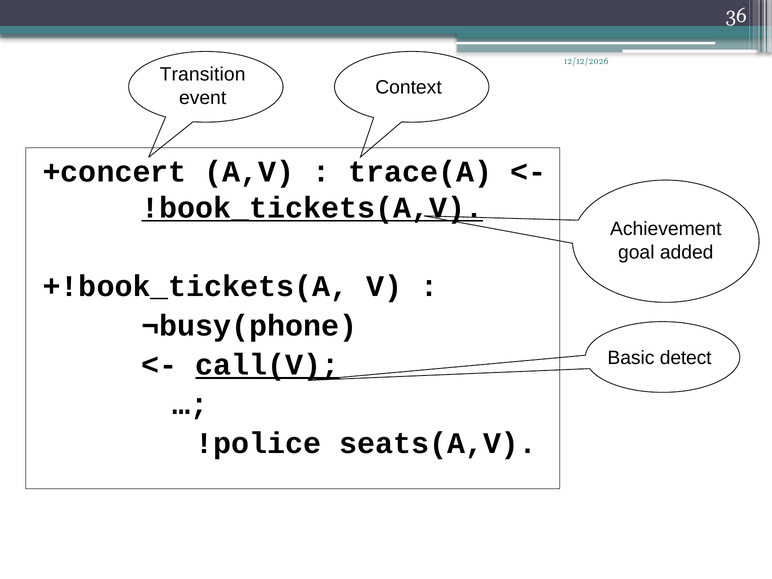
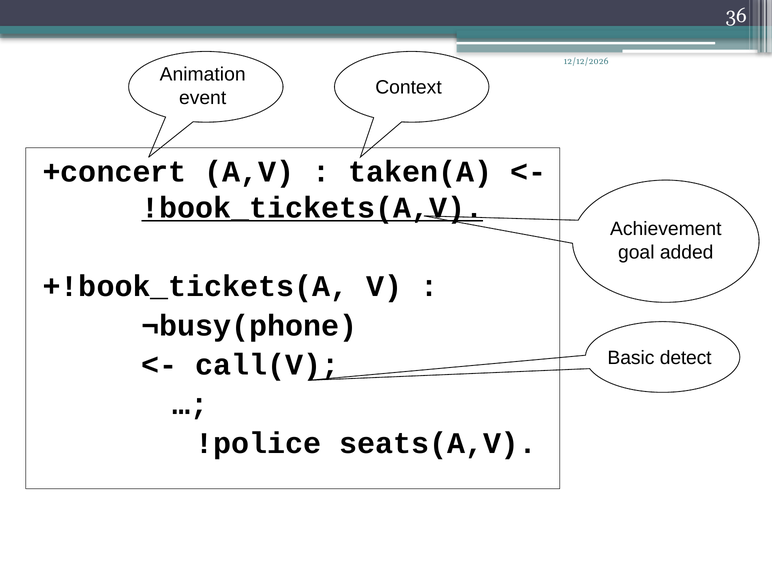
Transition: Transition -> Animation
trace(A: trace(A -> taken(A
call(V underline: present -> none
